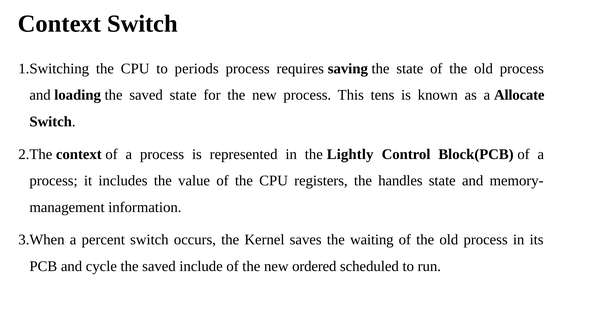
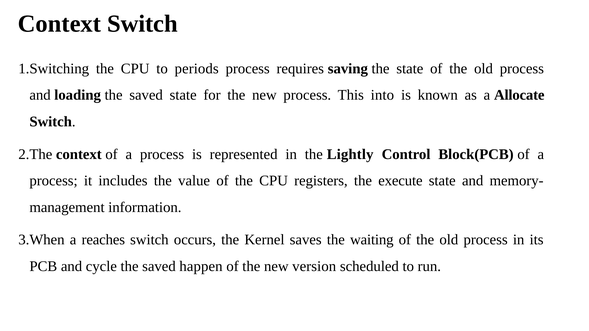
tens: tens -> into
handles: handles -> execute
percent: percent -> reaches
include: include -> happen
ordered: ordered -> version
